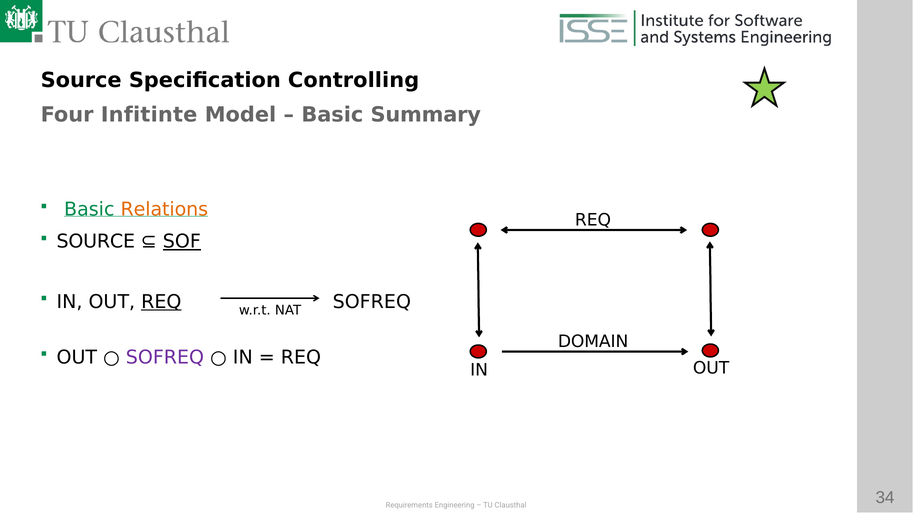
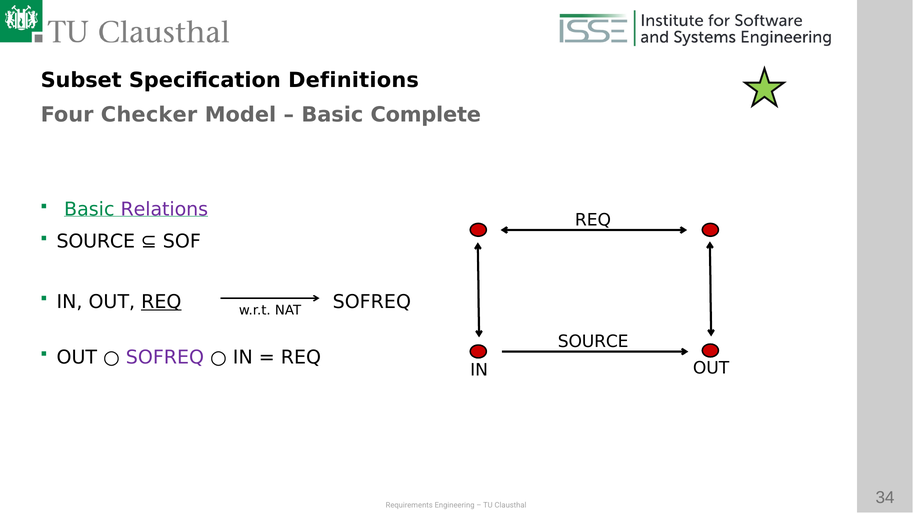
Source at (81, 80): Source -> Subset
Controlling: Controlling -> Definitions
Infitinte: Infitinte -> Checker
Summary: Summary -> Complete
Relations colour: orange -> purple
SOF underline: present -> none
DOMAIN at (593, 342): DOMAIN -> SOURCE
